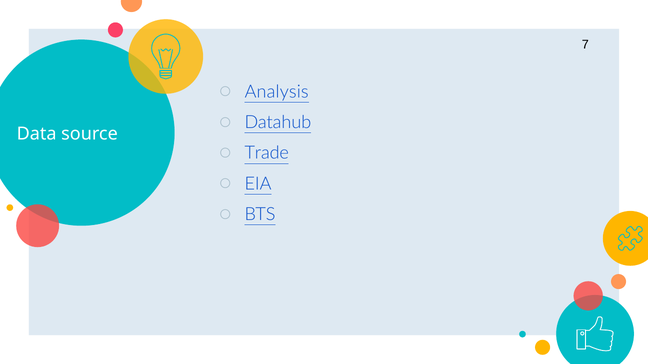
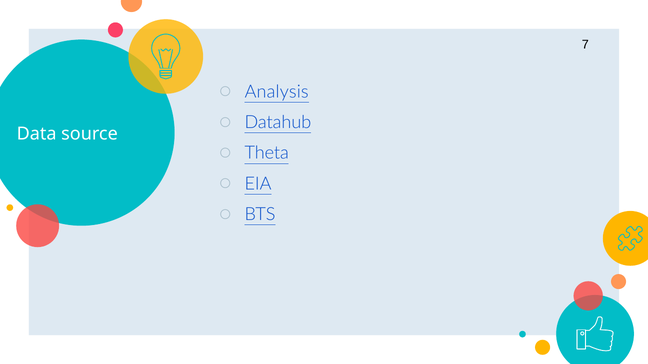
Trade: Trade -> Theta
